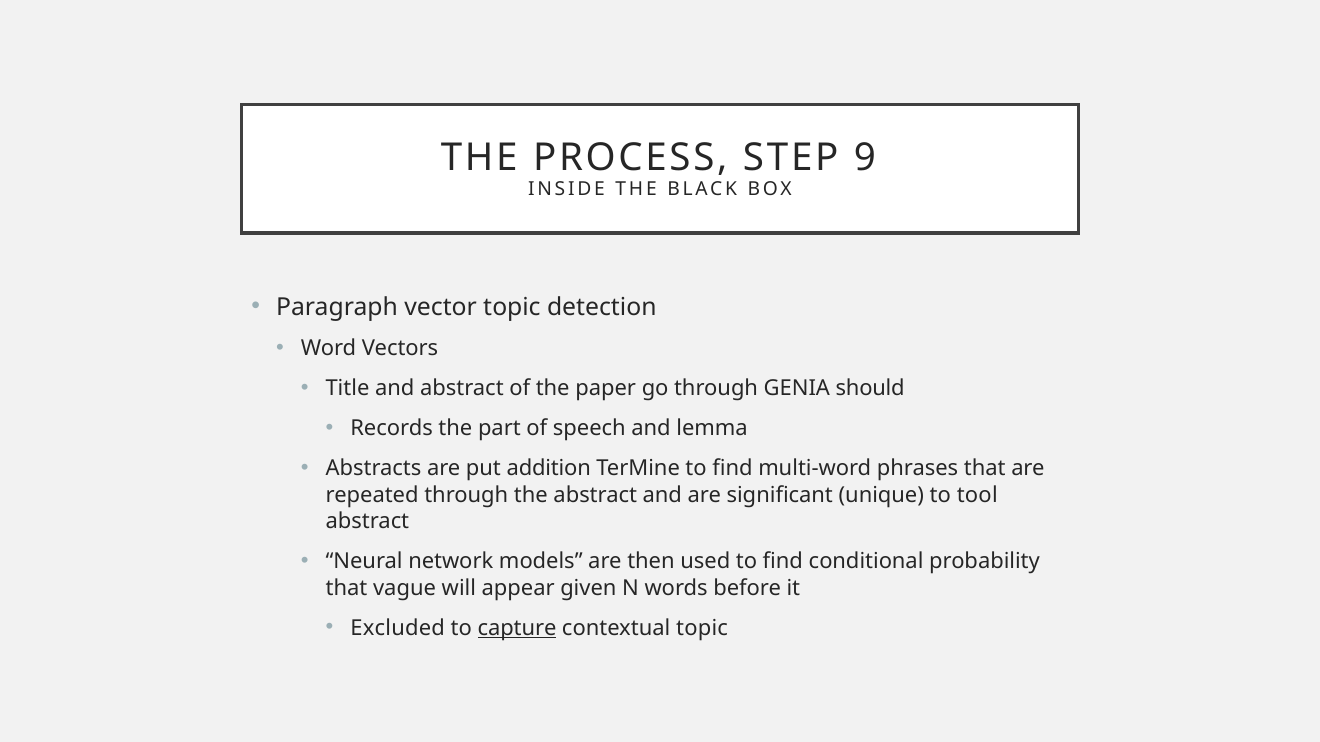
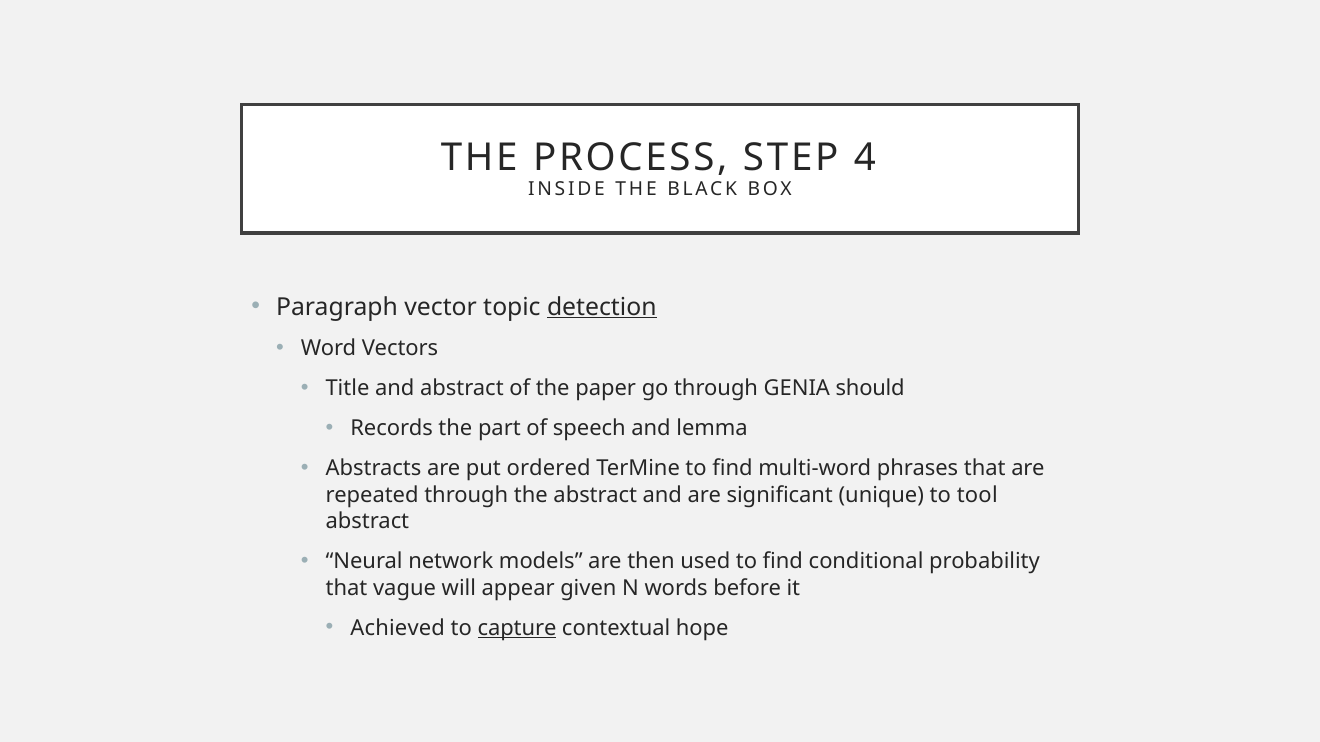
9: 9 -> 4
detection underline: none -> present
addition: addition -> ordered
Excluded: Excluded -> Achieved
contextual topic: topic -> hope
